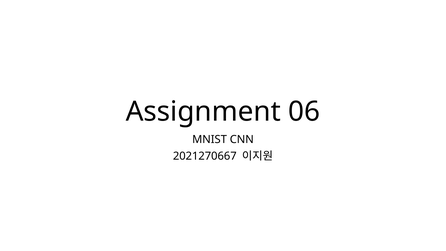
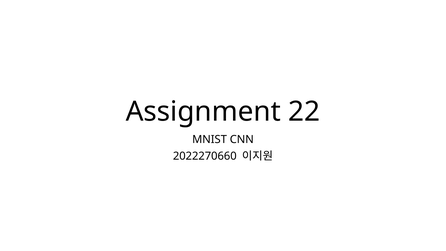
06: 06 -> 22
2021270667: 2021270667 -> 2022270660
